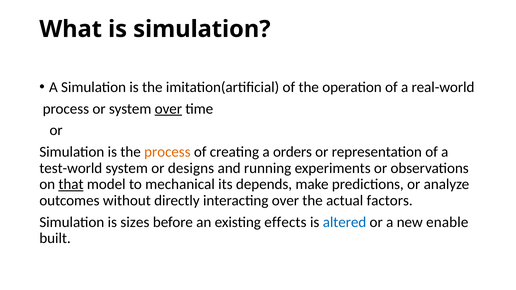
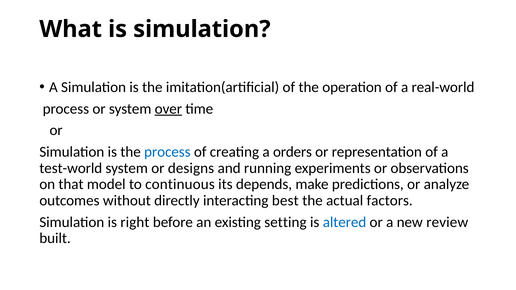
process at (167, 152) colour: orange -> blue
that underline: present -> none
mechanical: mechanical -> continuous
interacting over: over -> best
sizes: sizes -> right
effects: effects -> setting
enable: enable -> review
